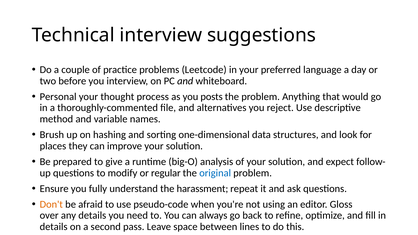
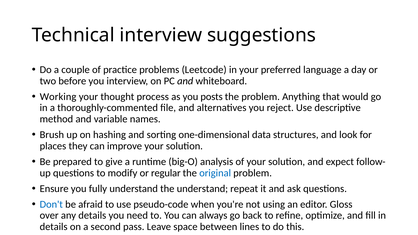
Personal: Personal -> Working
the harassment: harassment -> understand
Don't colour: orange -> blue
